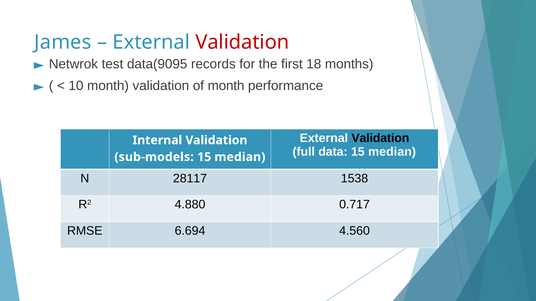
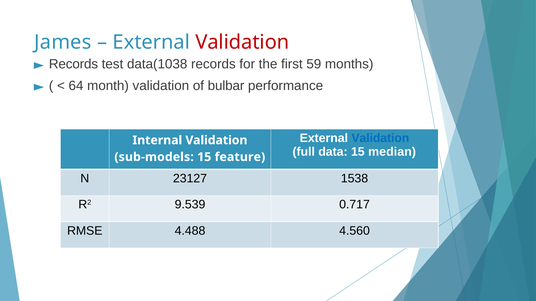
Netwrok at (73, 64): Netwrok -> Records
data(9095: data(9095 -> data(1038
18: 18 -> 59
10: 10 -> 64
of month: month -> bulbar
Validation at (380, 138) colour: black -> blue
median at (240, 157): median -> feature
28117: 28117 -> 23127
4.880: 4.880 -> 9.539
6.694: 6.694 -> 4.488
